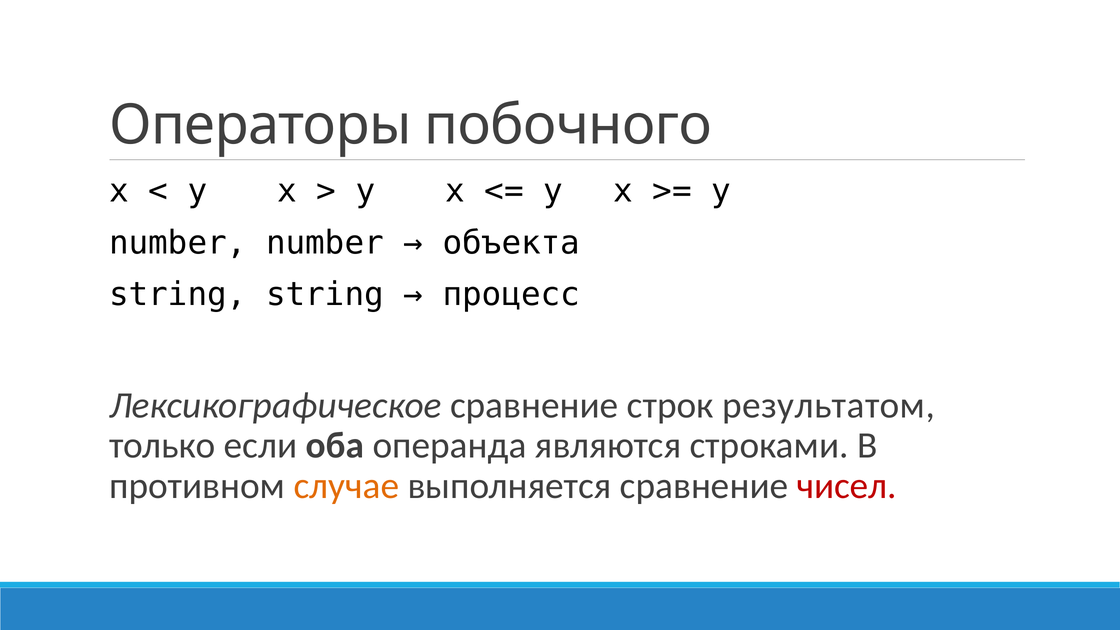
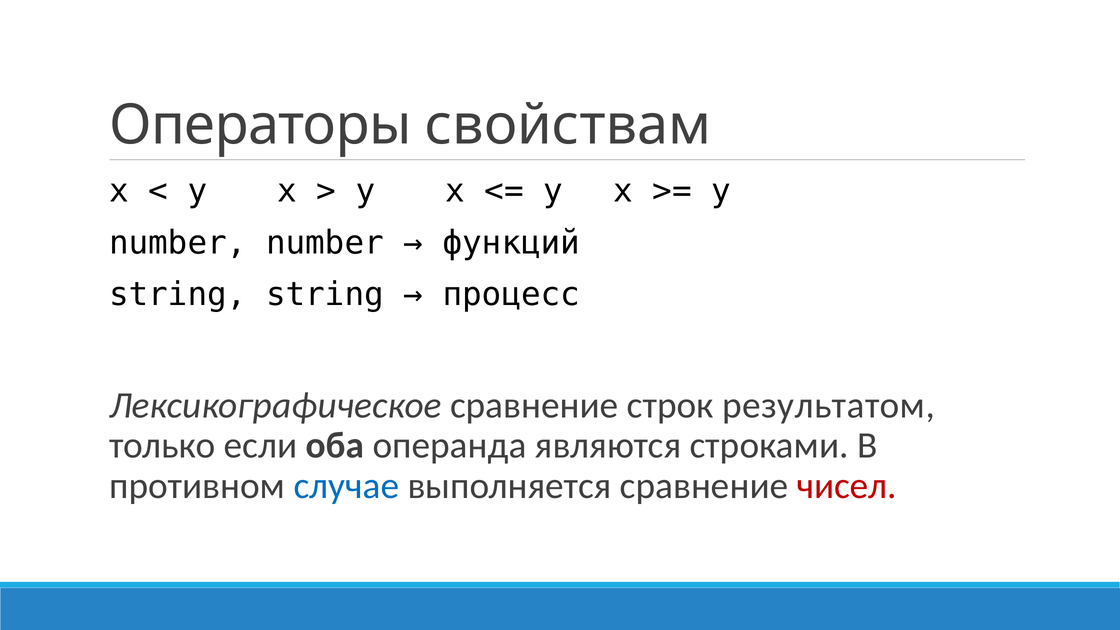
побочного: побочного -> свойствам
объекта: объекта -> функций
случае colour: orange -> blue
